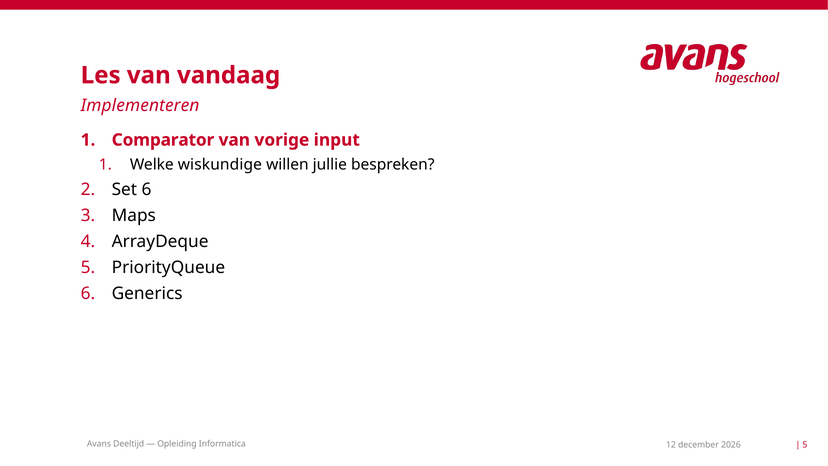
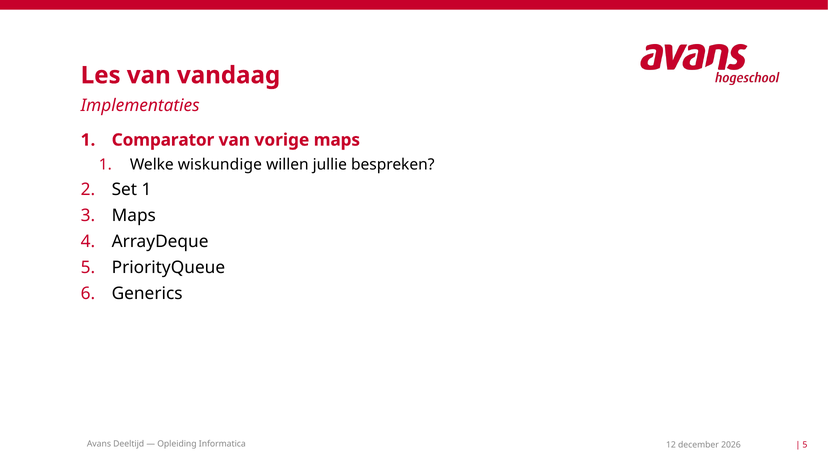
Implementeren: Implementeren -> Implementaties
vorige input: input -> maps
Set 6: 6 -> 1
